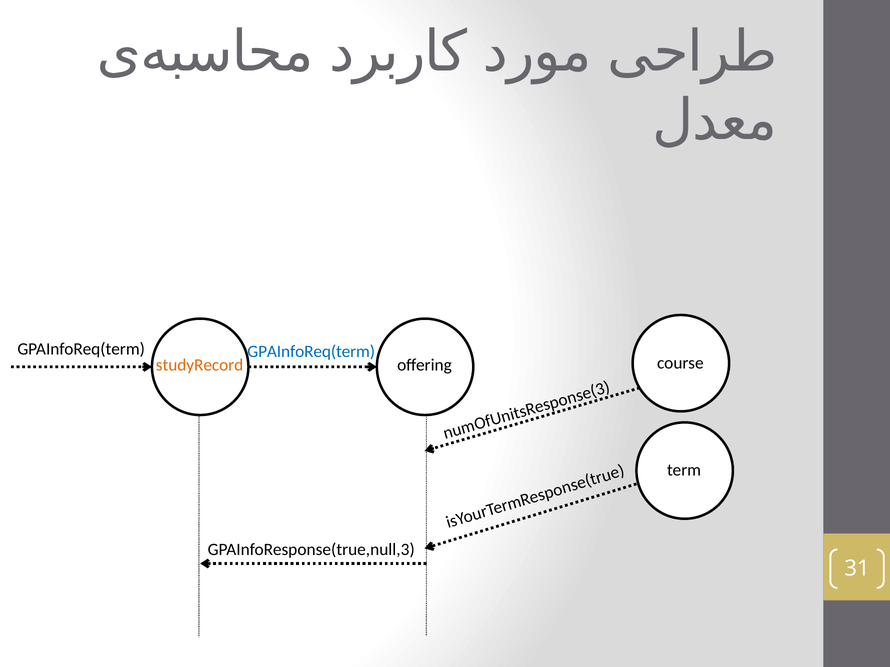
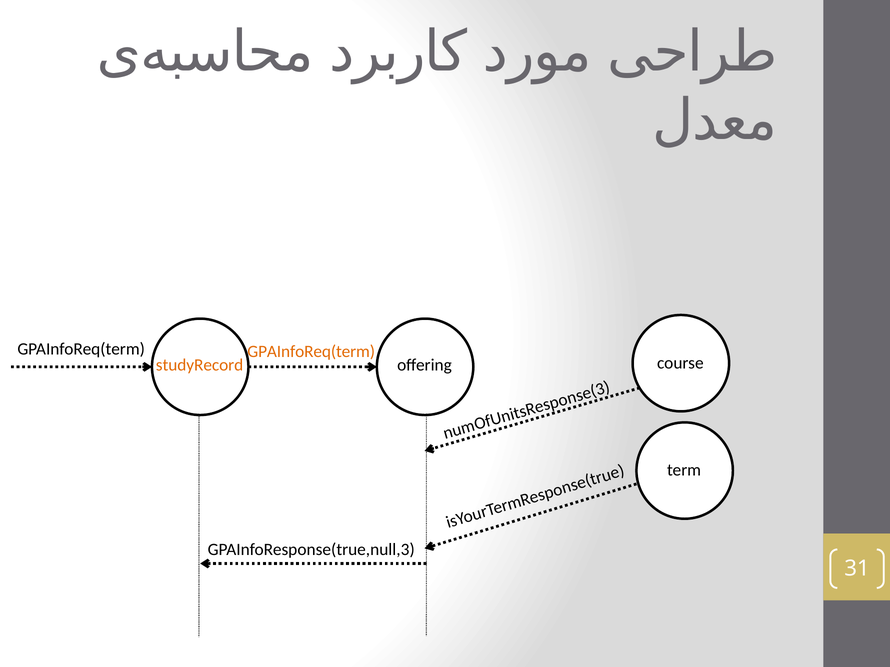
GPAInfoReq(term at (311, 352) colour: blue -> orange
